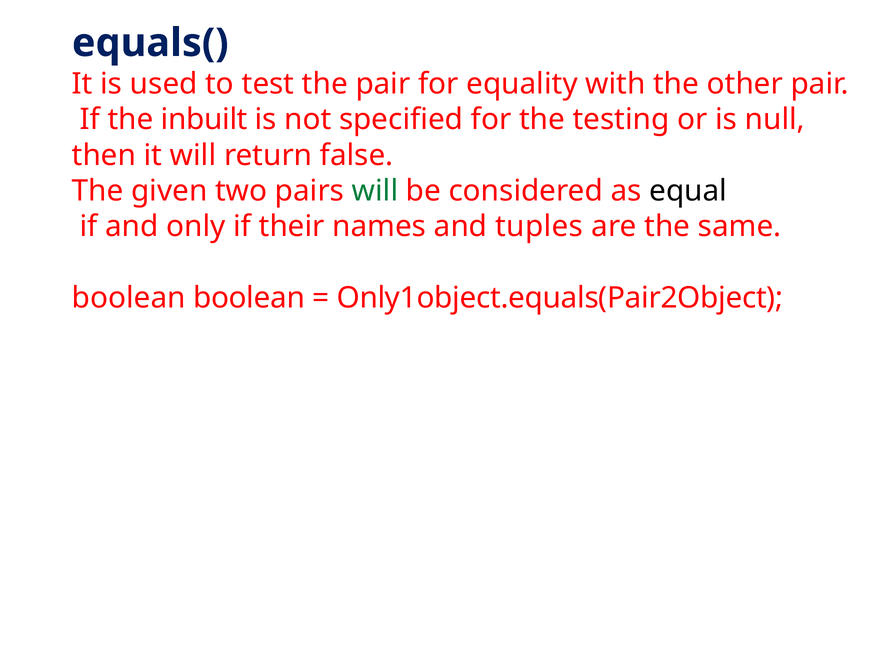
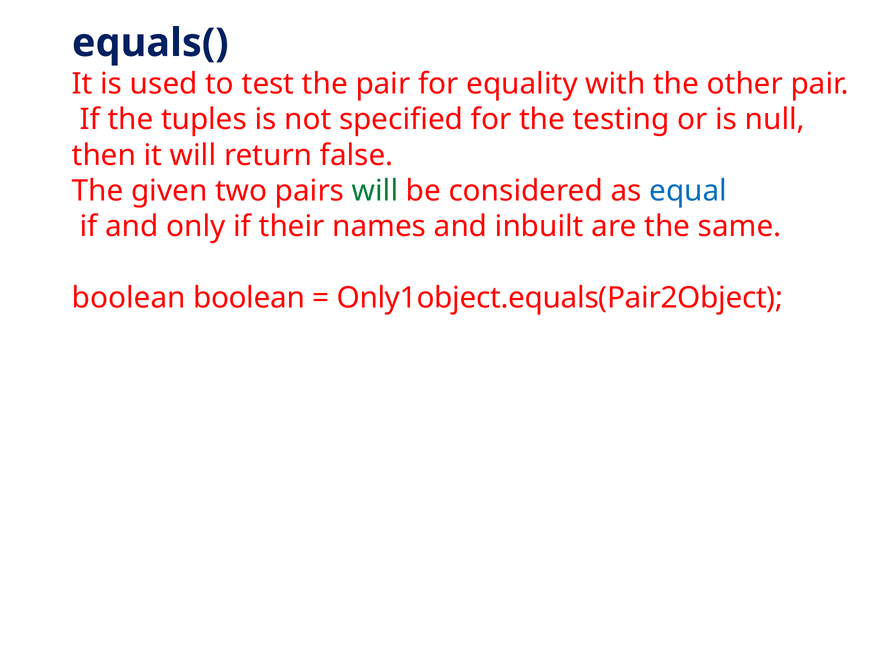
inbuilt: inbuilt -> tuples
equal colour: black -> blue
tuples: tuples -> inbuilt
